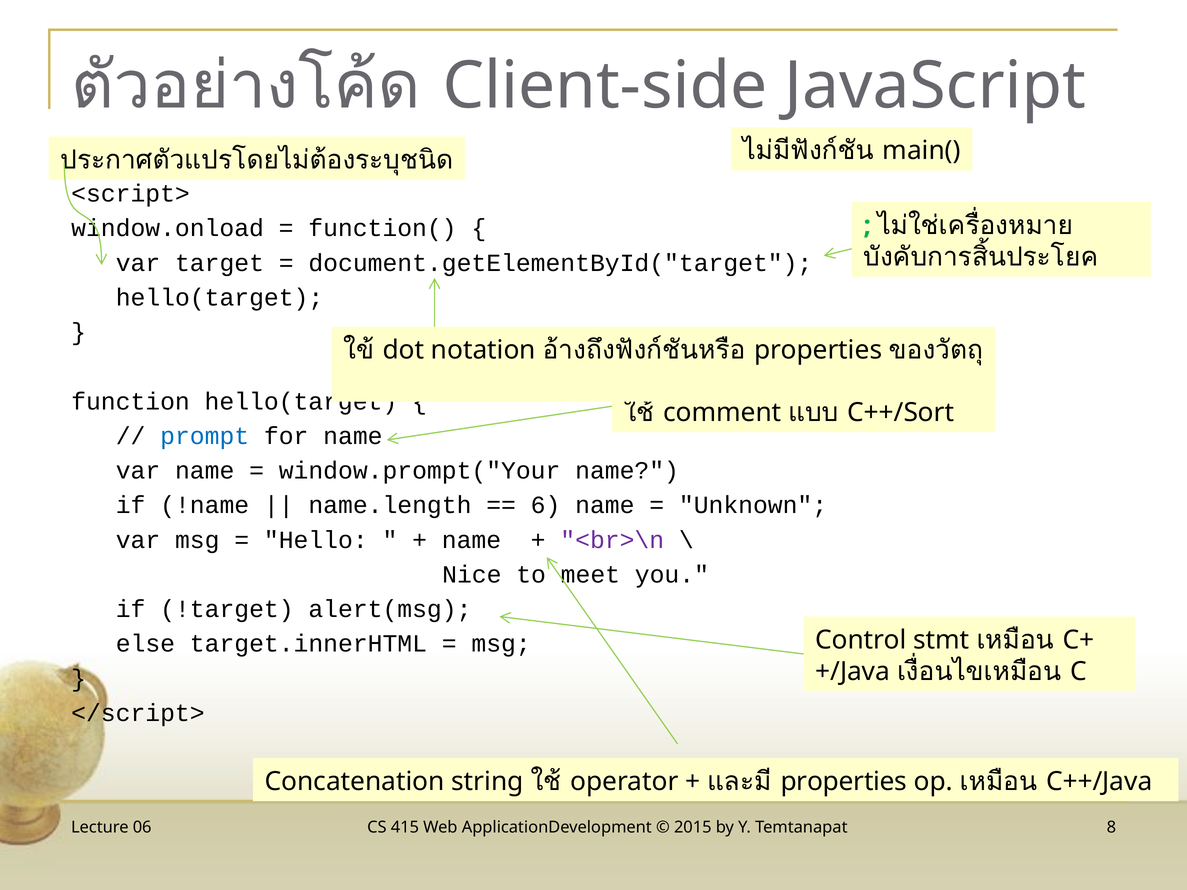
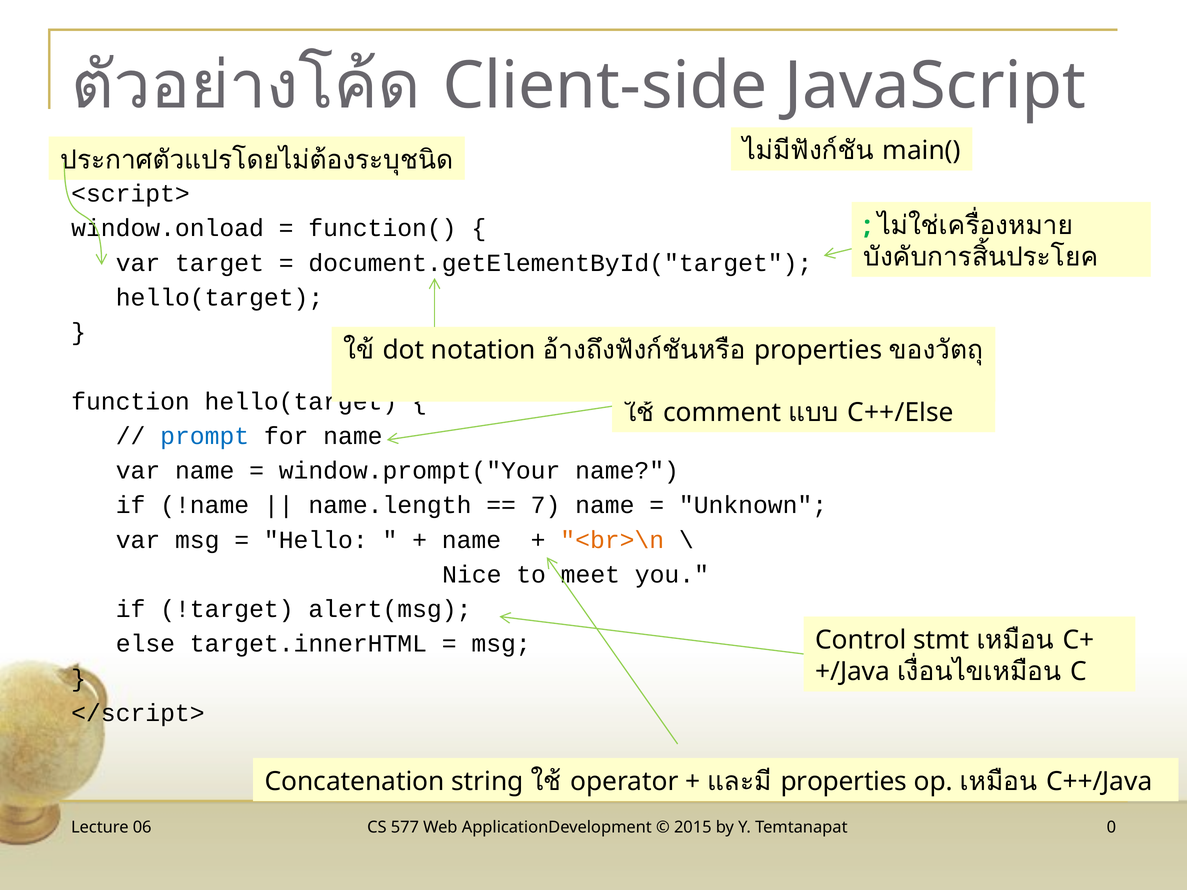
C++/Sort: C++/Sort -> C++/Else
6: 6 -> 7
<br>\n colour: purple -> orange
415: 415 -> 577
8: 8 -> 0
